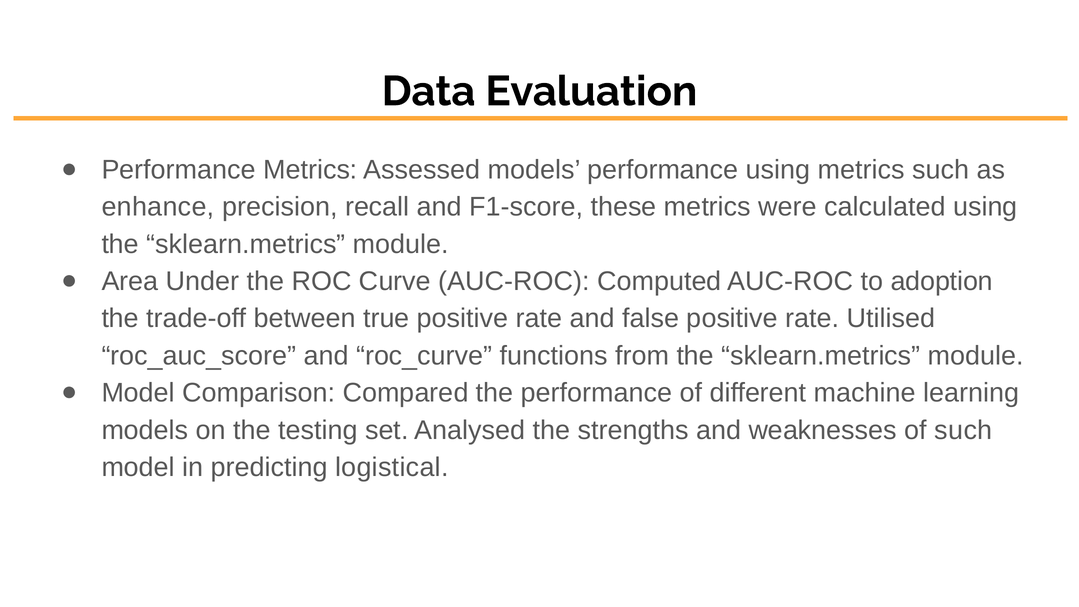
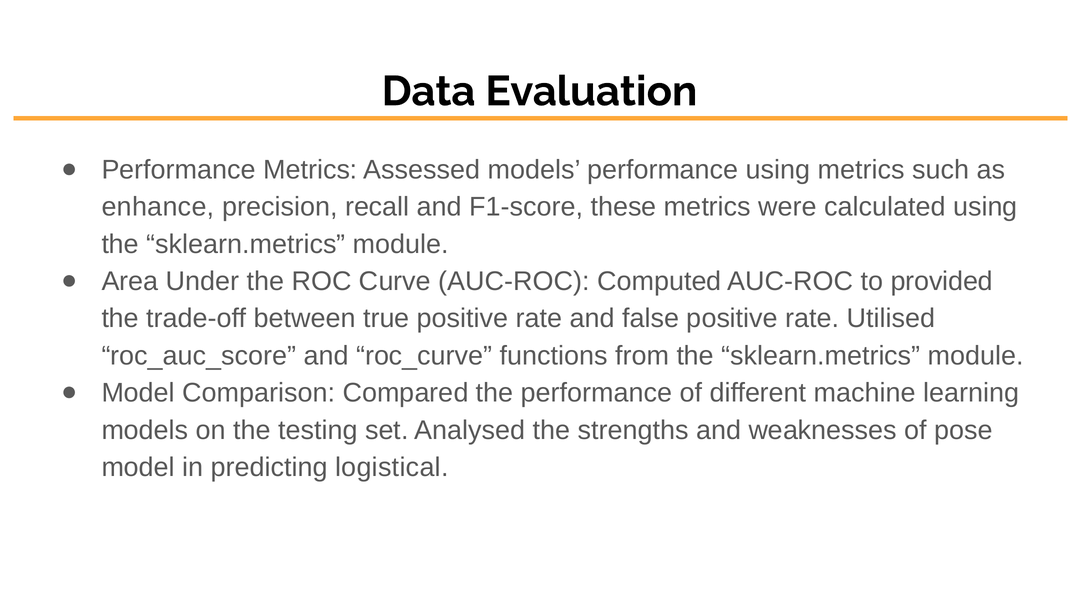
adoption: adoption -> provided
of such: such -> pose
